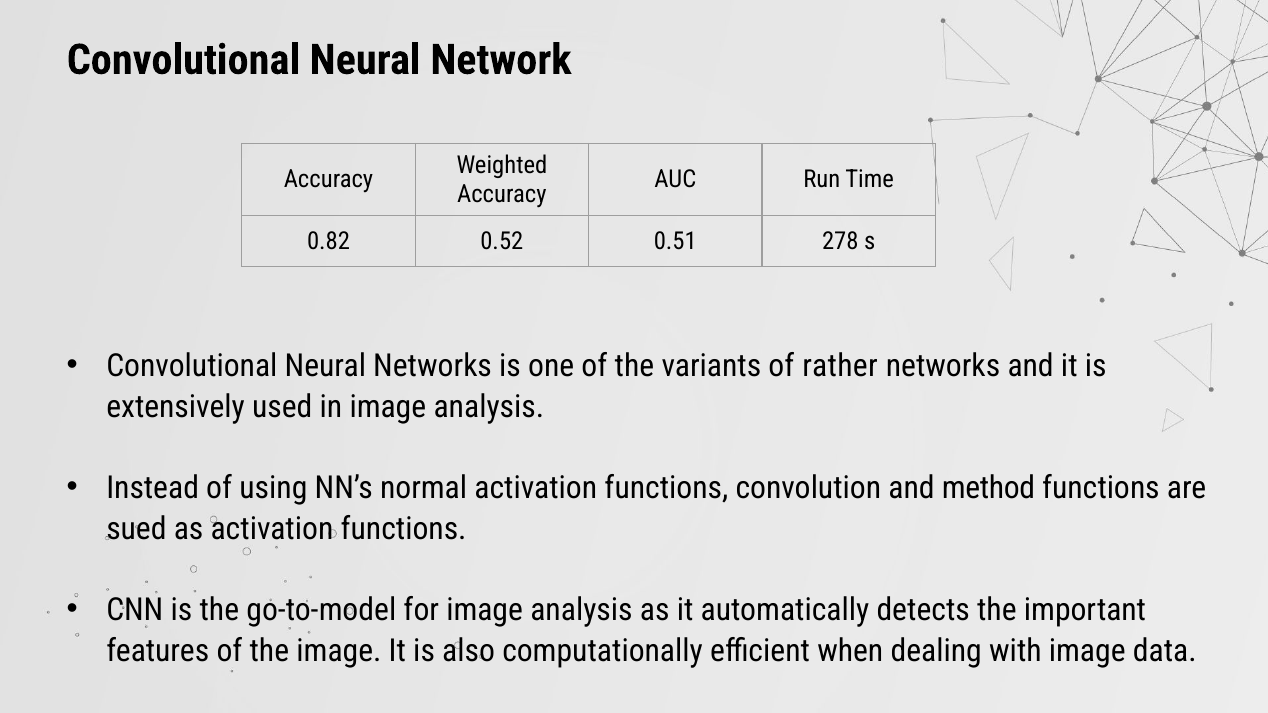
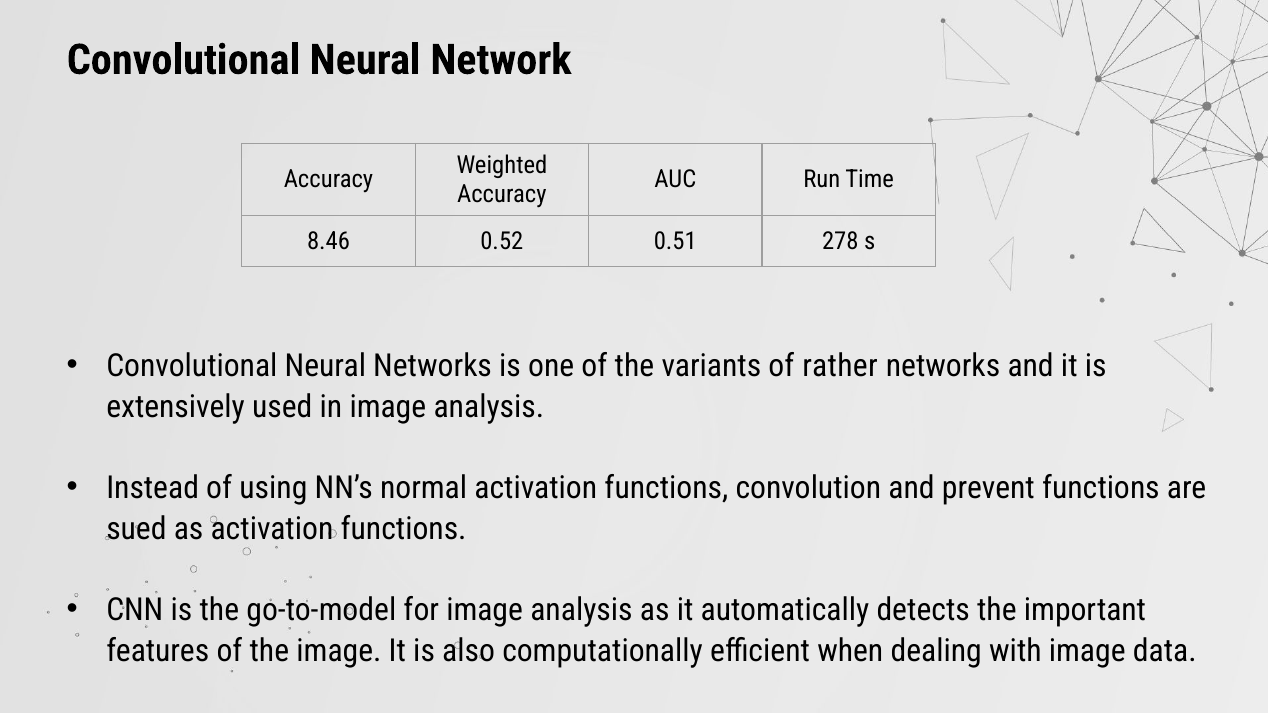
0.82: 0.82 -> 8.46
method: method -> prevent
